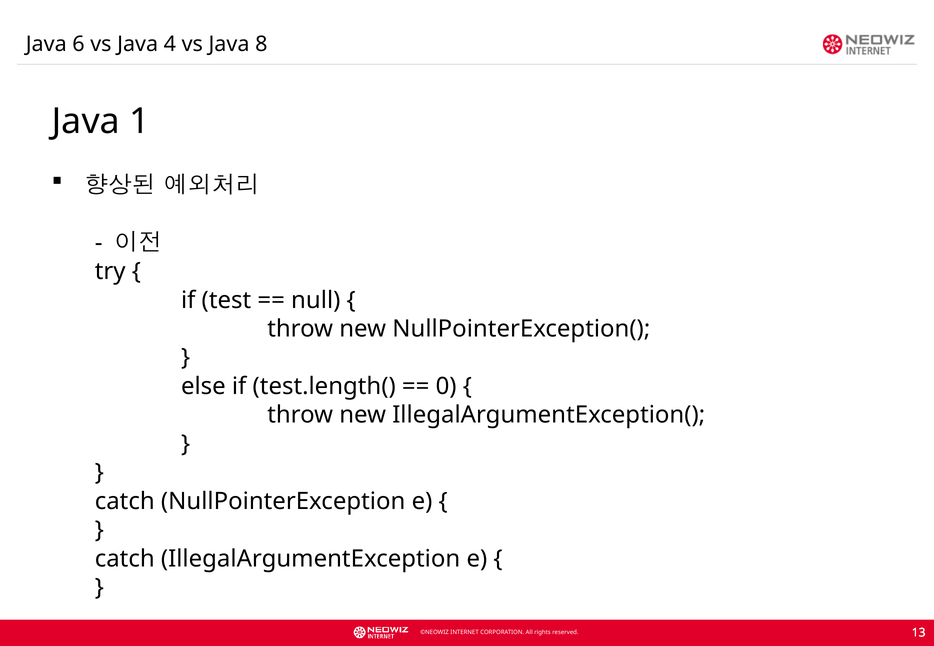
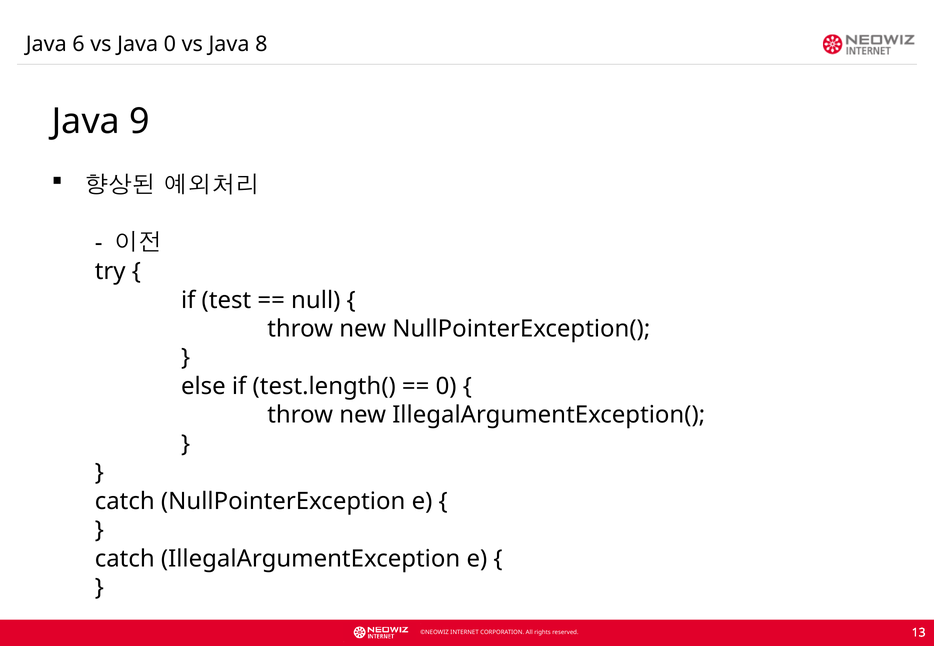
Java 4: 4 -> 0
1: 1 -> 9
